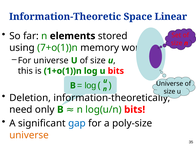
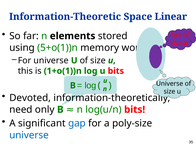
7+o(1))n: 7+o(1))n -> 5+o(1))n
Deletion: Deletion -> Devoted
universe at (29, 135) colour: orange -> blue
